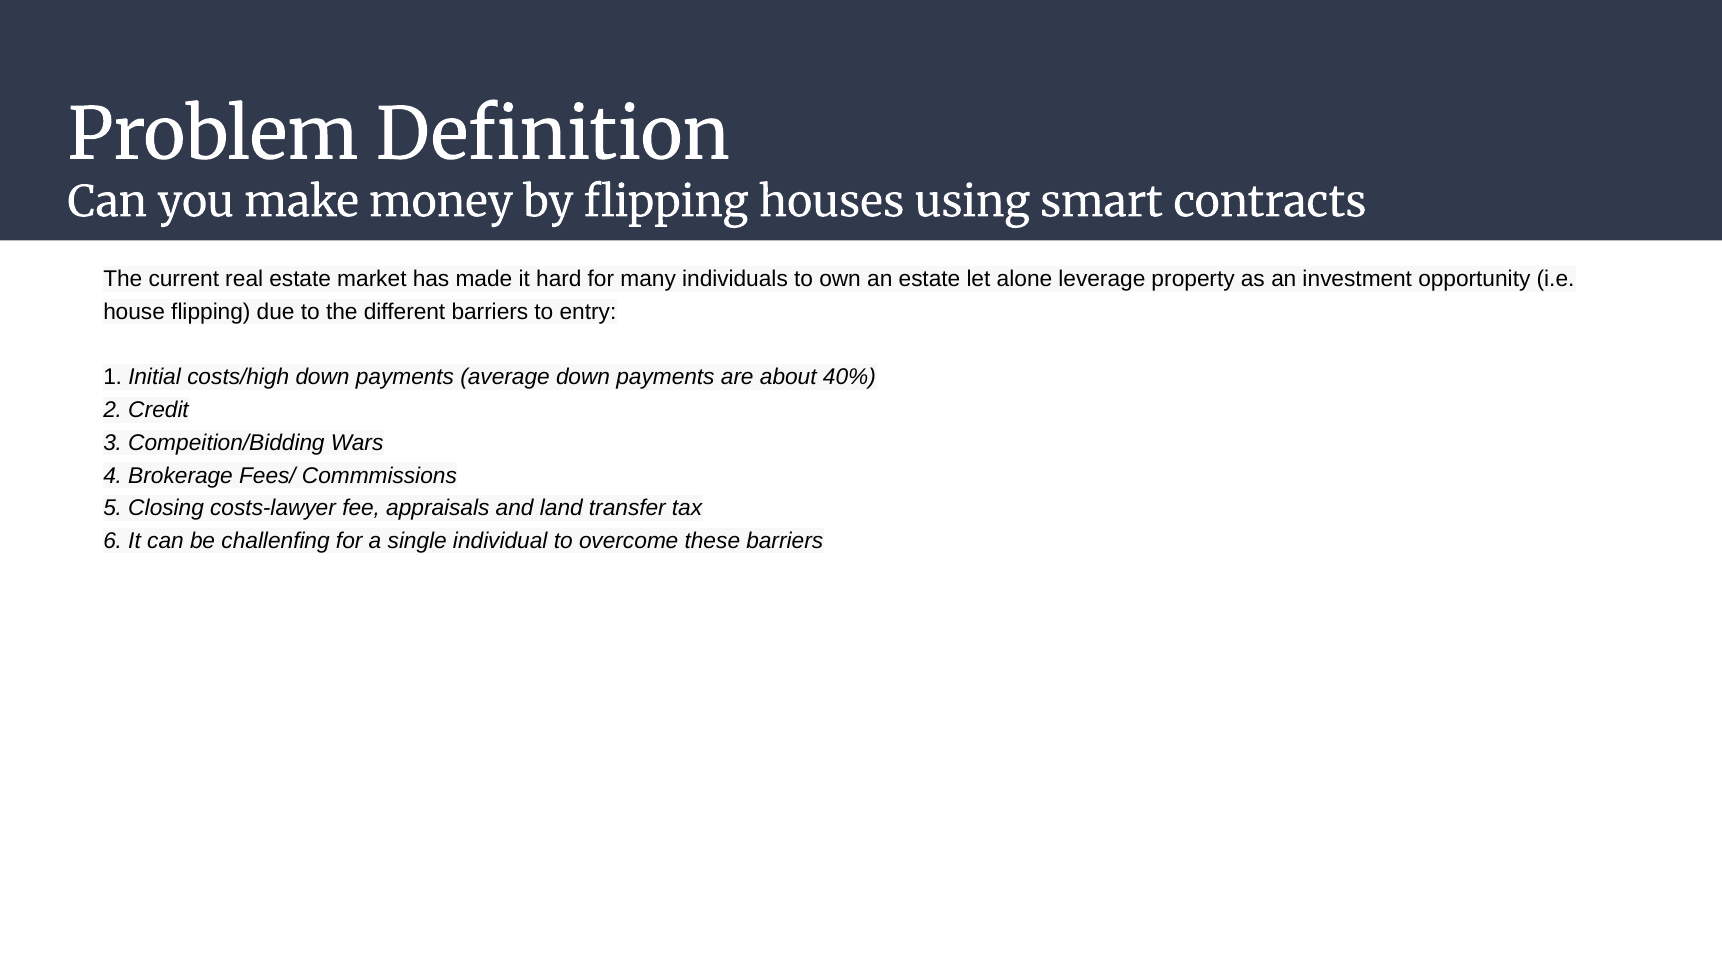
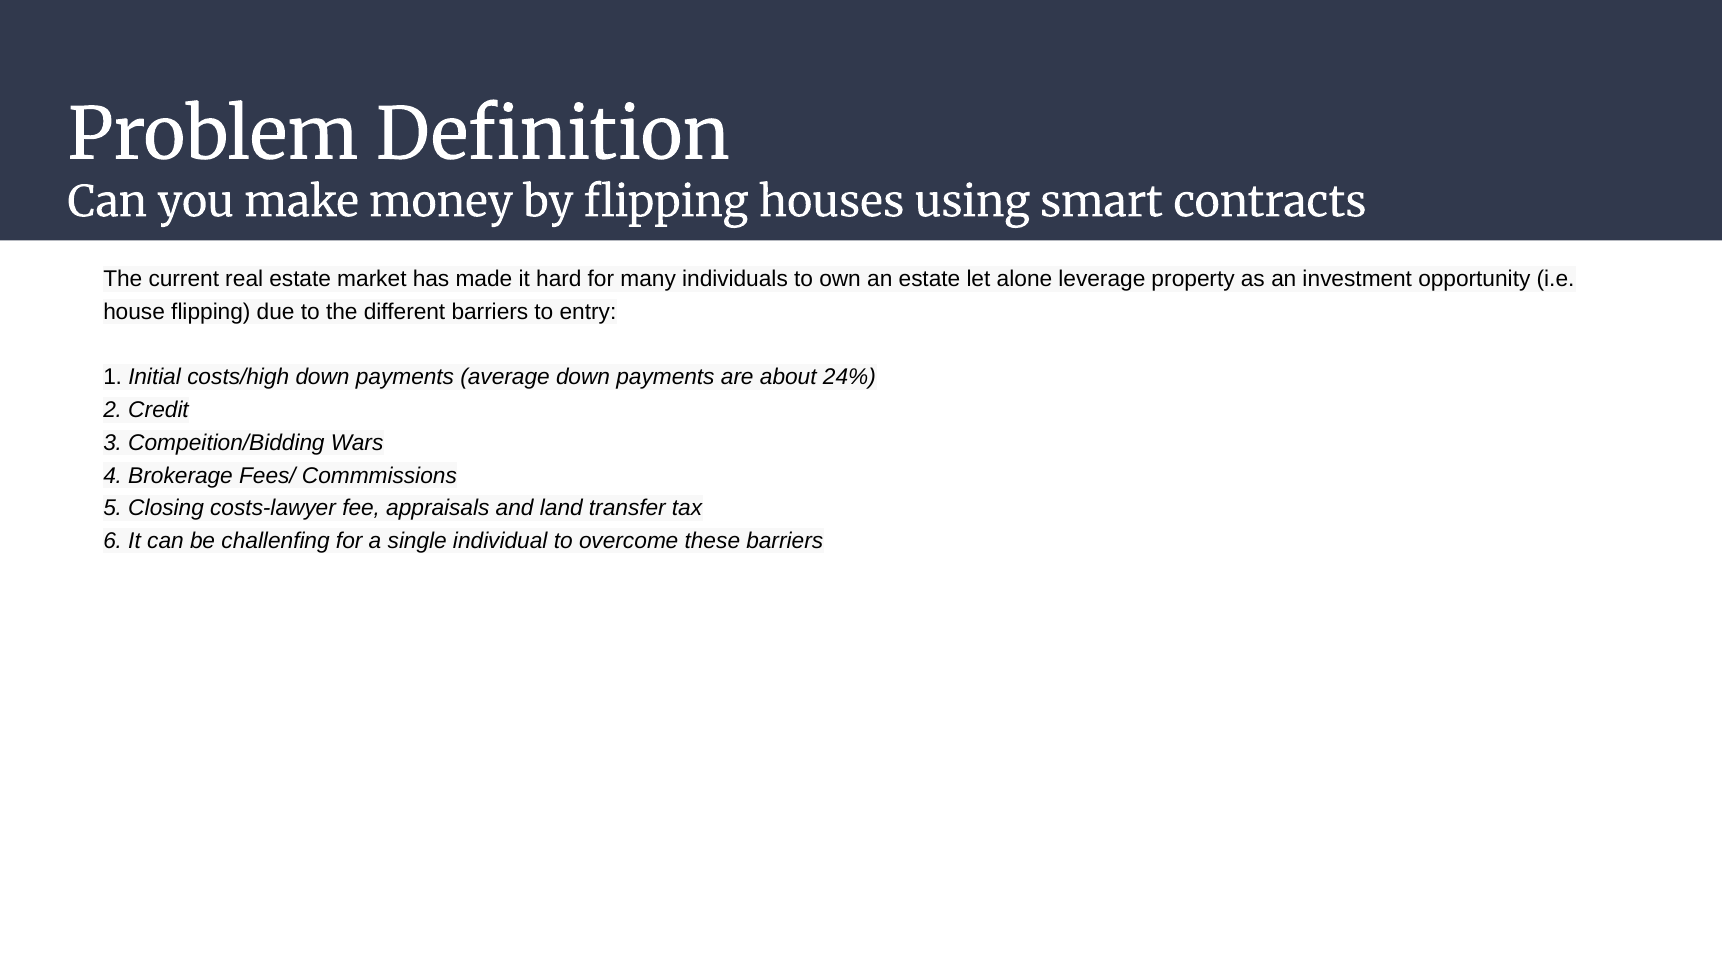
40%: 40% -> 24%
